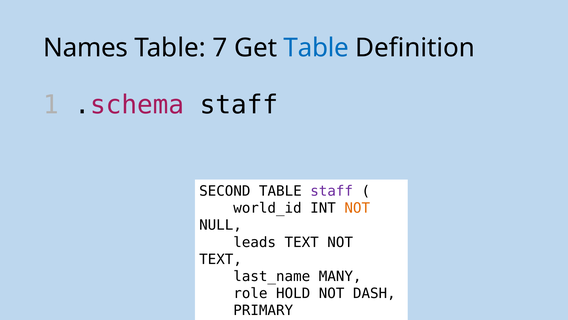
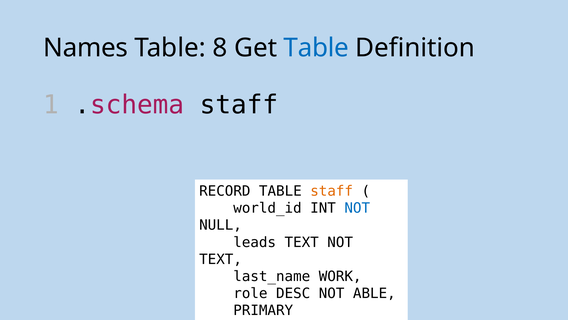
7: 7 -> 8
SECOND: SECOND -> RECORD
staff at (332, 191) colour: purple -> orange
NOT at (357, 208) colour: orange -> blue
MANY: MANY -> WORK
HOLD: HOLD -> DESC
DASH: DASH -> ABLE
